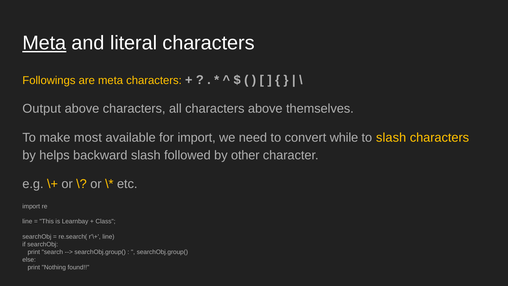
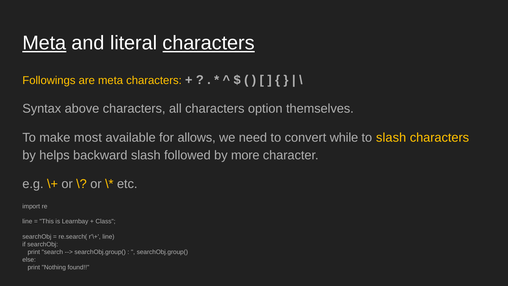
characters at (209, 43) underline: none -> present
Output: Output -> Syntax
characters above: above -> option
for import: import -> allows
other: other -> more
